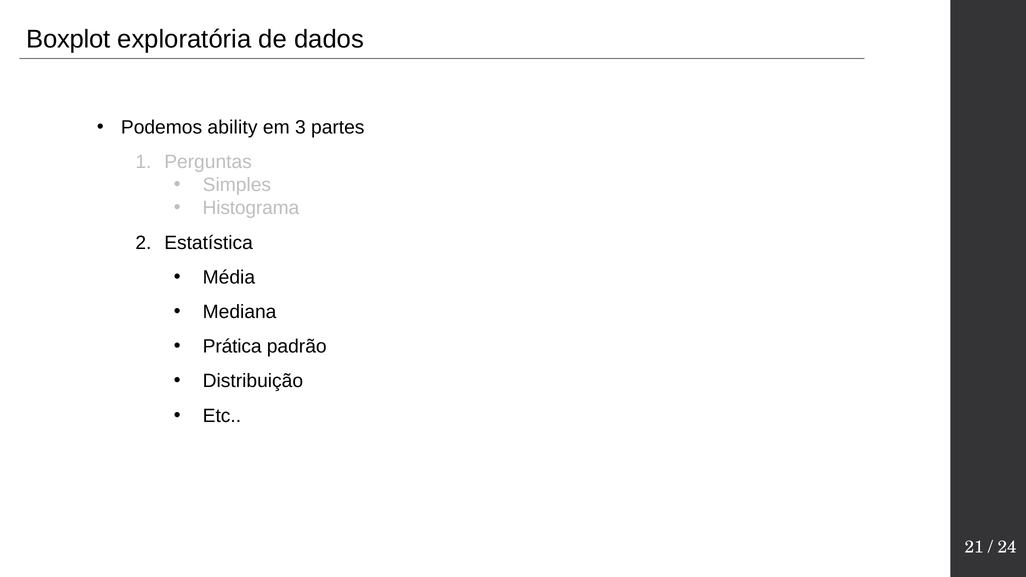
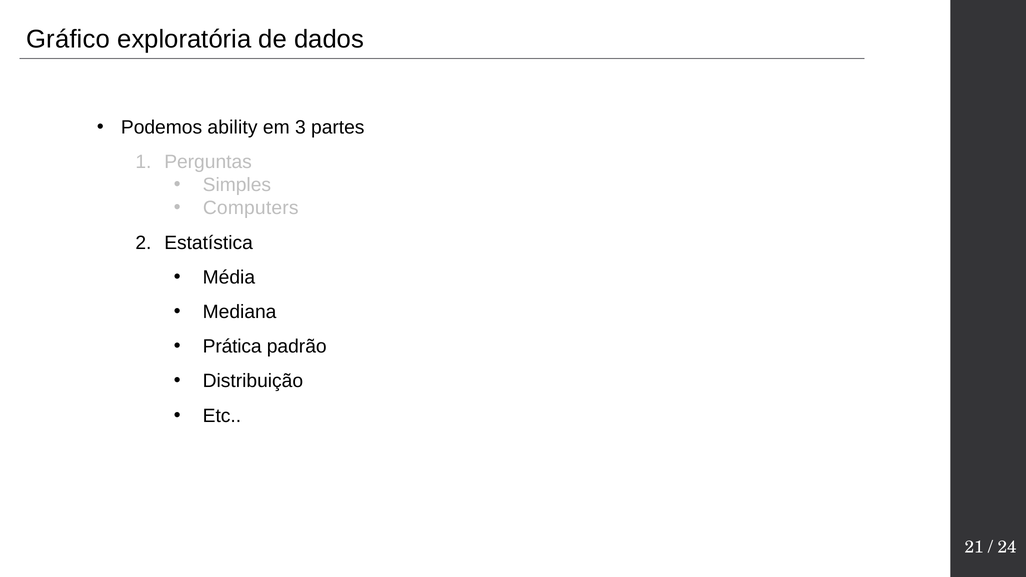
Boxplot: Boxplot -> Gráfico
Histograma: Histograma -> Computers
